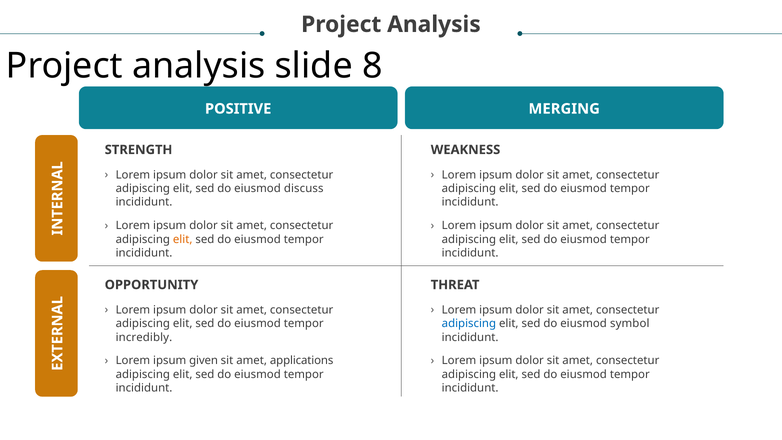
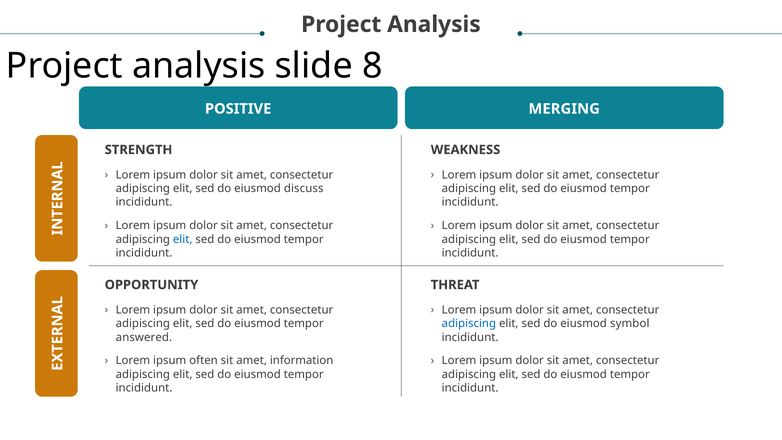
elit at (183, 239) colour: orange -> blue
incredibly: incredibly -> answered
given: given -> often
applications: applications -> information
